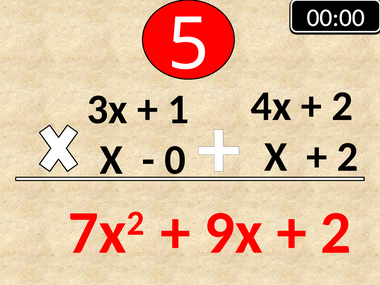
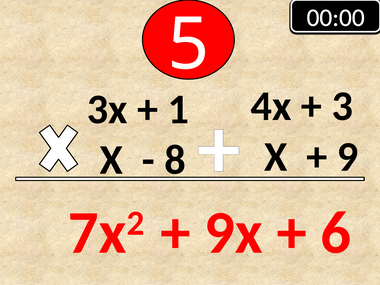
2 at (342, 106): 2 -> 3
2 at (348, 157): 2 -> 9
0: 0 -> 8
2 at (336, 233): 2 -> 6
